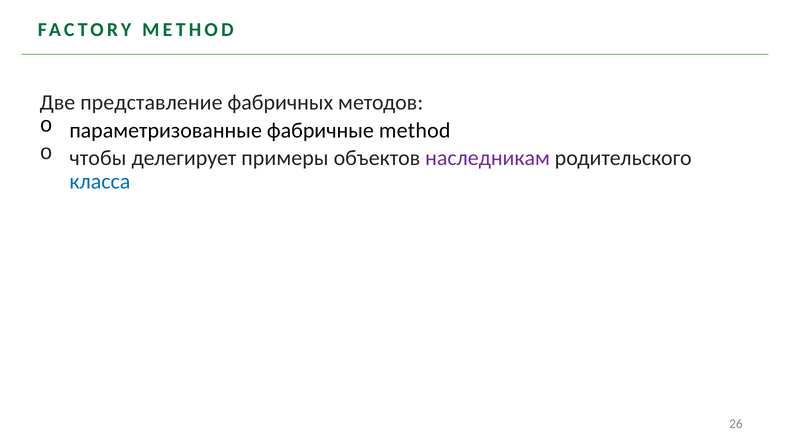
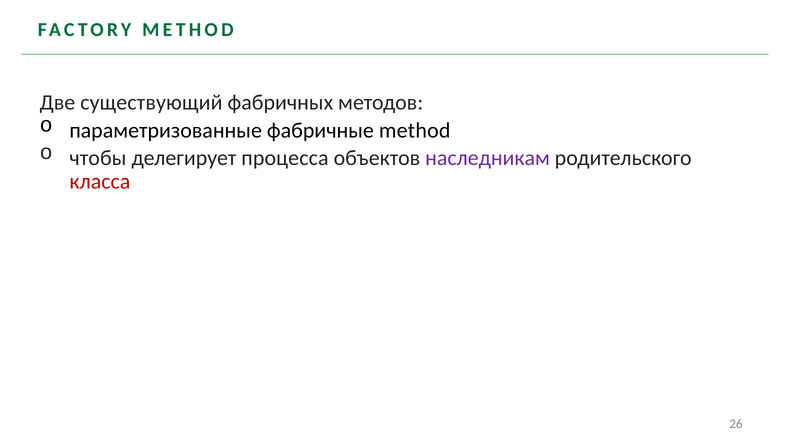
представление: представление -> существующий
примеры: примеры -> процесса
класса colour: blue -> red
